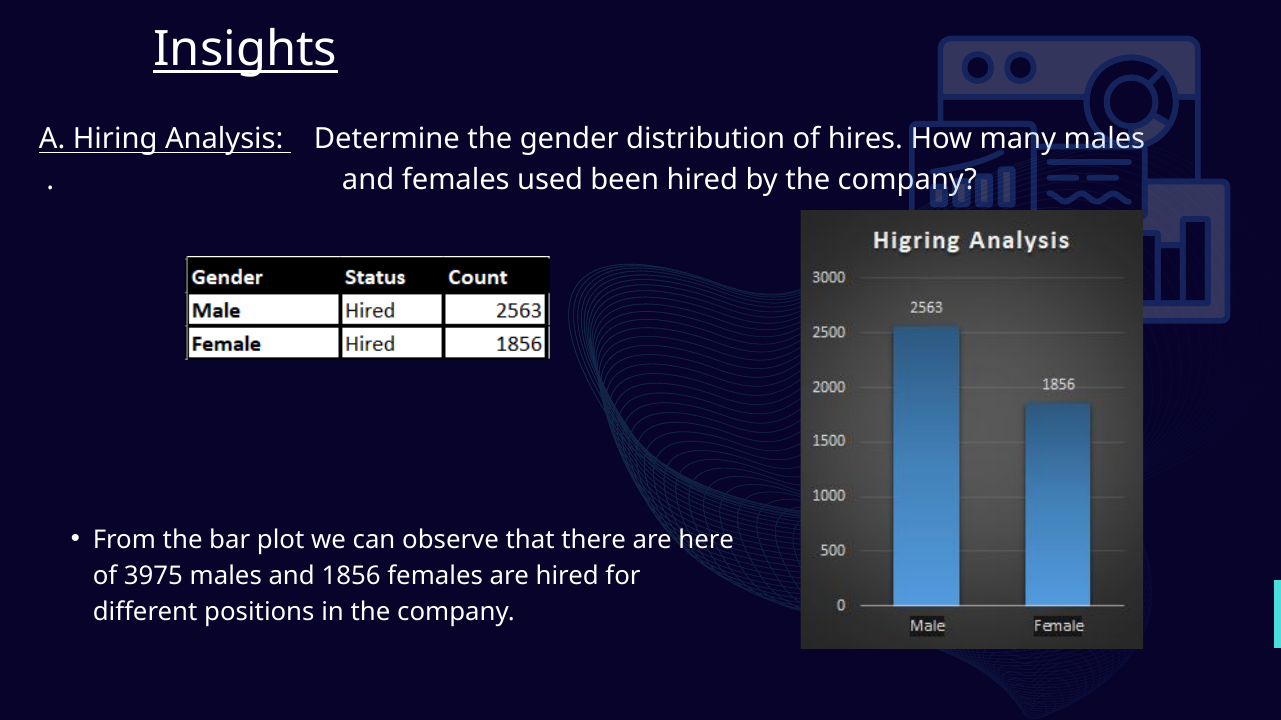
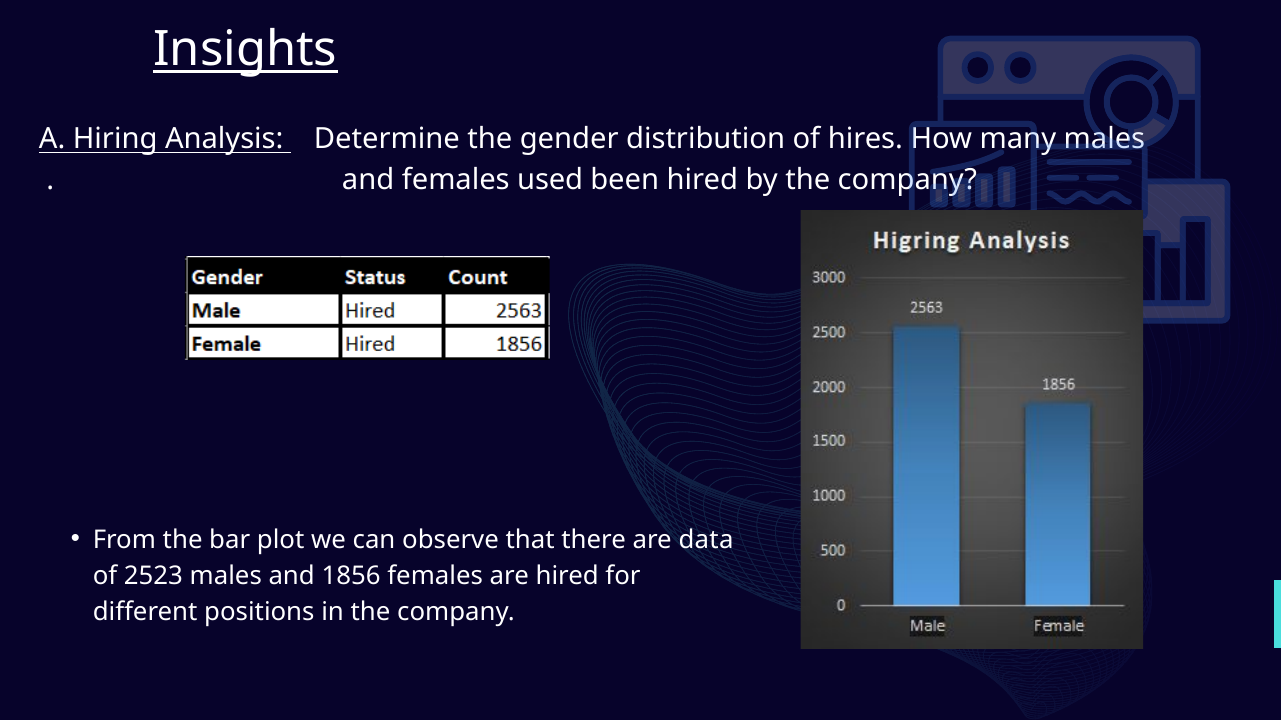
here: here -> data
3975: 3975 -> 2523
